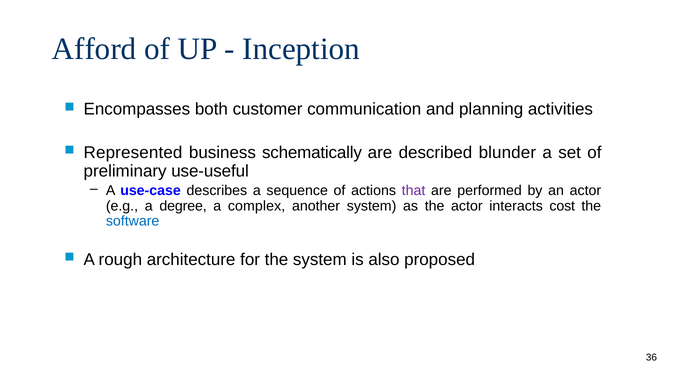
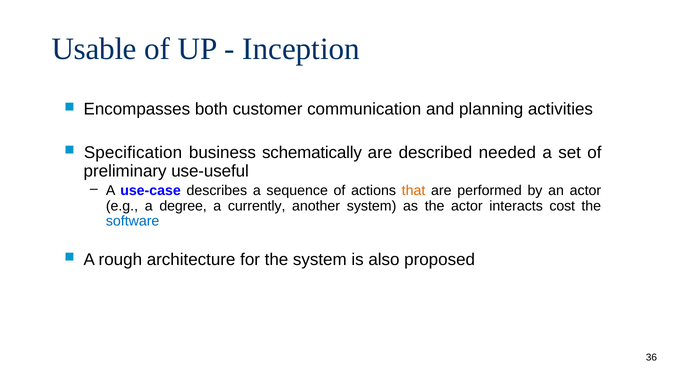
Afford: Afford -> Usable
Represented: Represented -> Specification
blunder: blunder -> needed
that colour: purple -> orange
complex: complex -> currently
